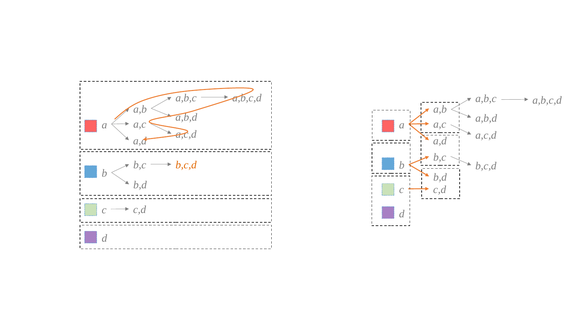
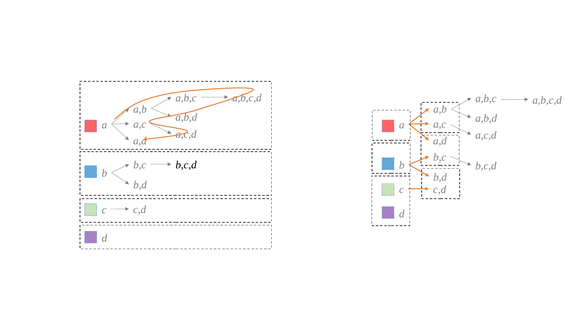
b,c,d at (186, 165) colour: orange -> black
